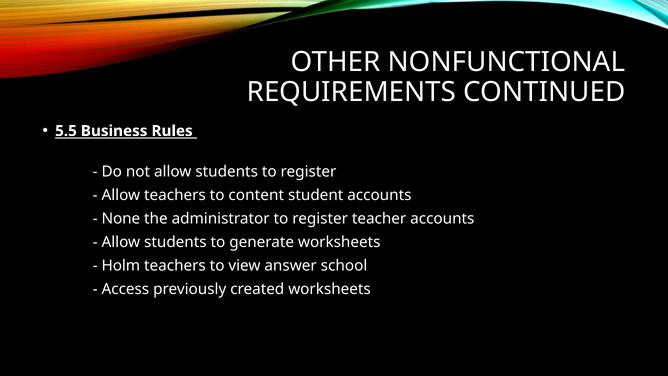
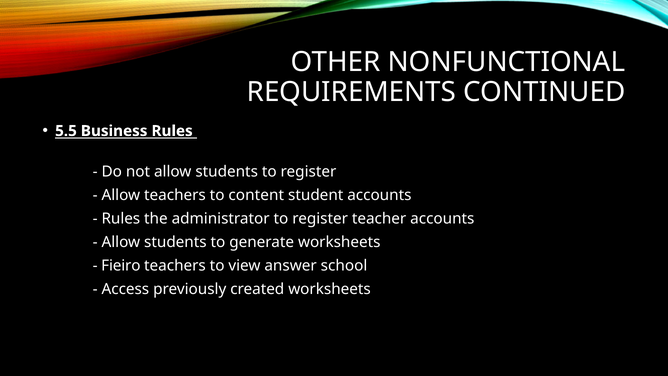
None at (121, 218): None -> Rules
Holm: Holm -> Fieiro
